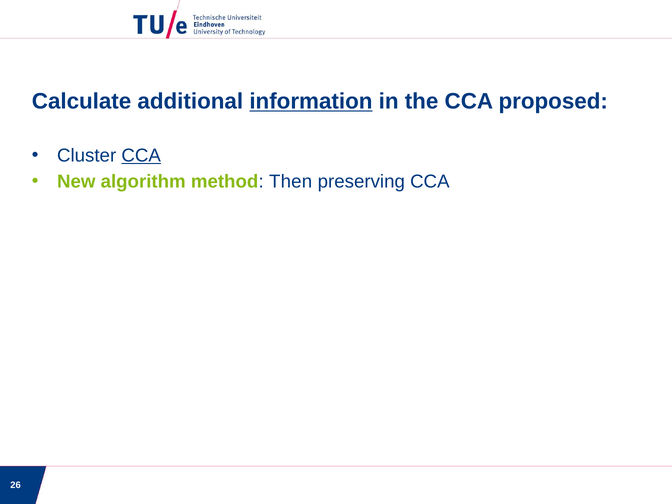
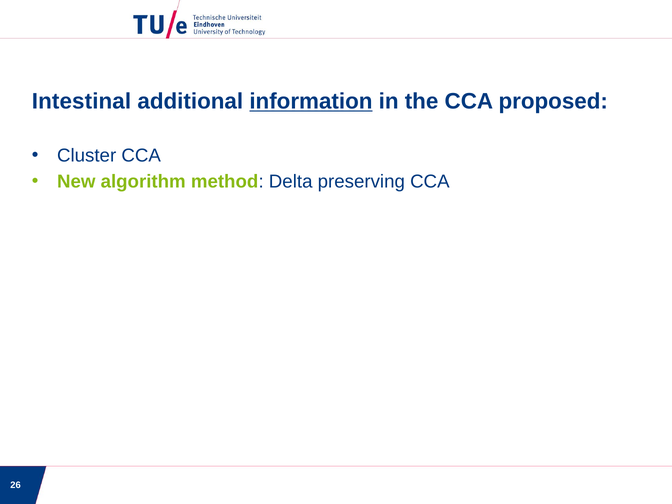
Calculate: Calculate -> Intestinal
CCA at (141, 156) underline: present -> none
Then: Then -> Delta
